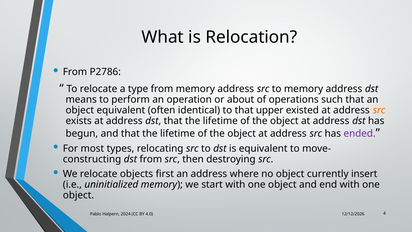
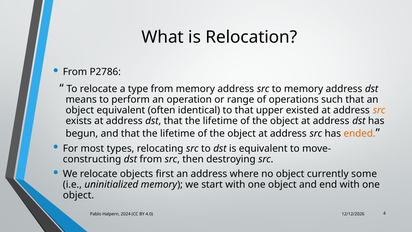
about: about -> range
ended colour: purple -> orange
insert: insert -> some
